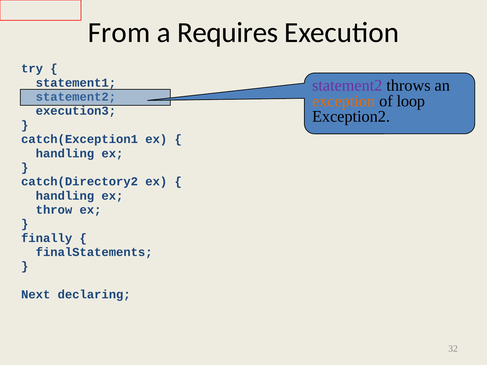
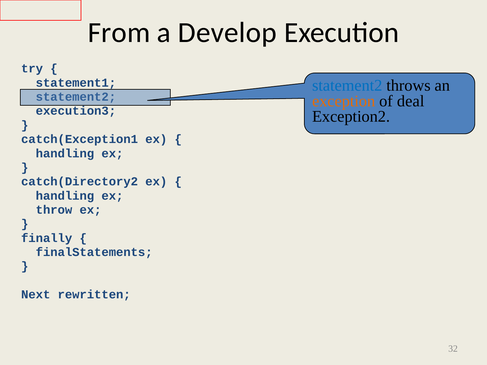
Requires: Requires -> Develop
statement2 at (347, 86) colour: purple -> blue
loop: loop -> deal
declaring: declaring -> rewritten
